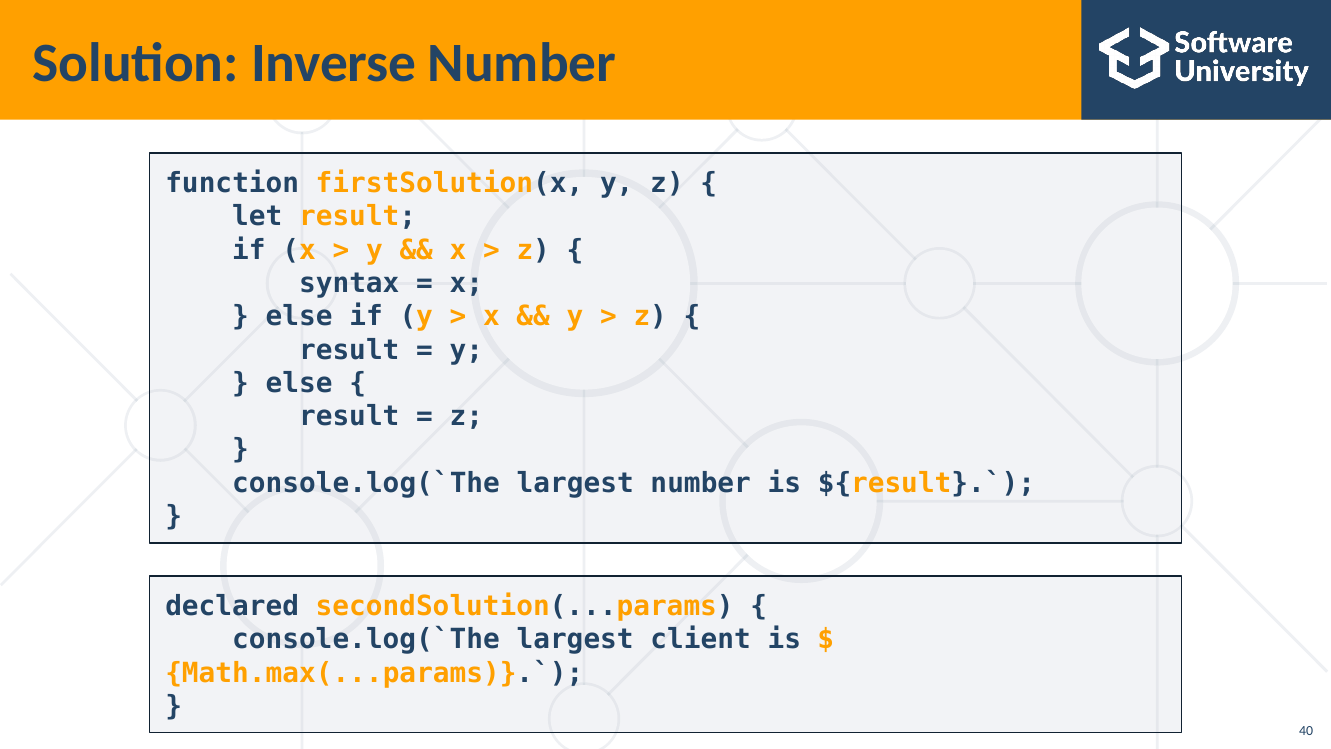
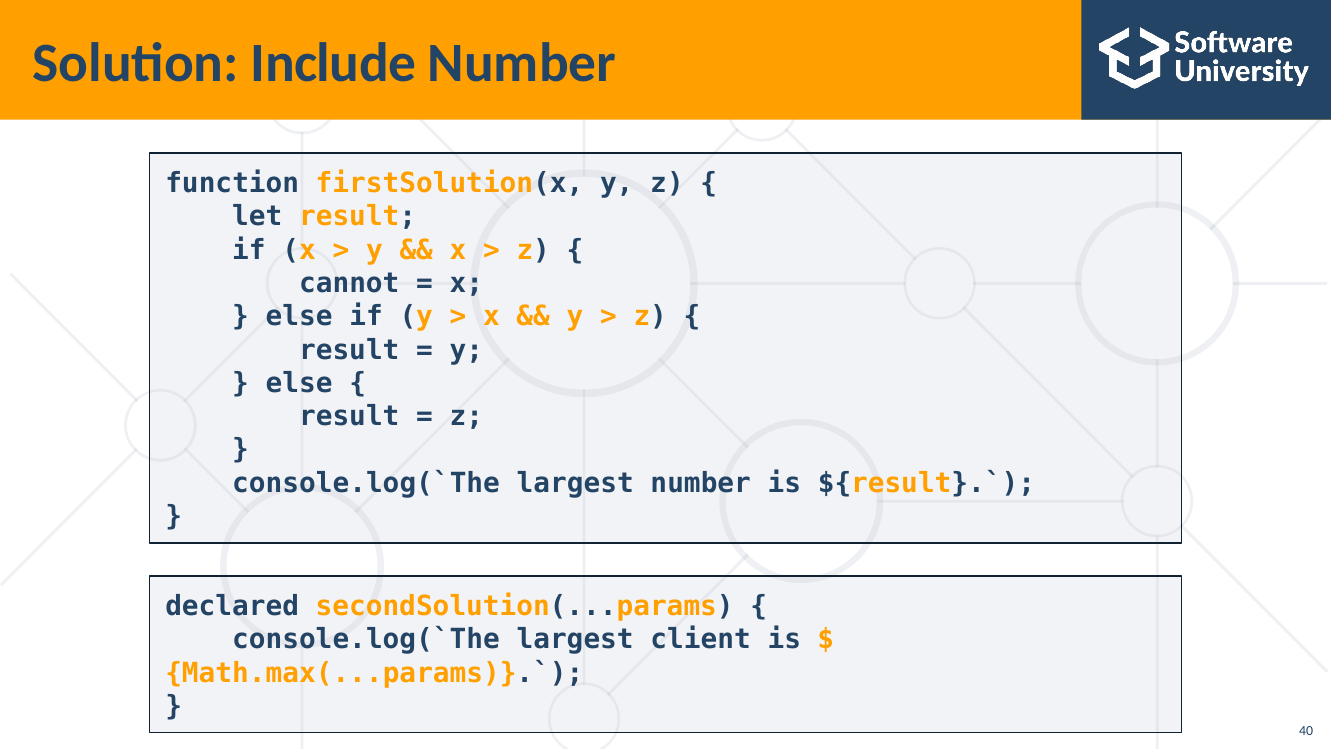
Inverse: Inverse -> Include
syntax: syntax -> cannot
